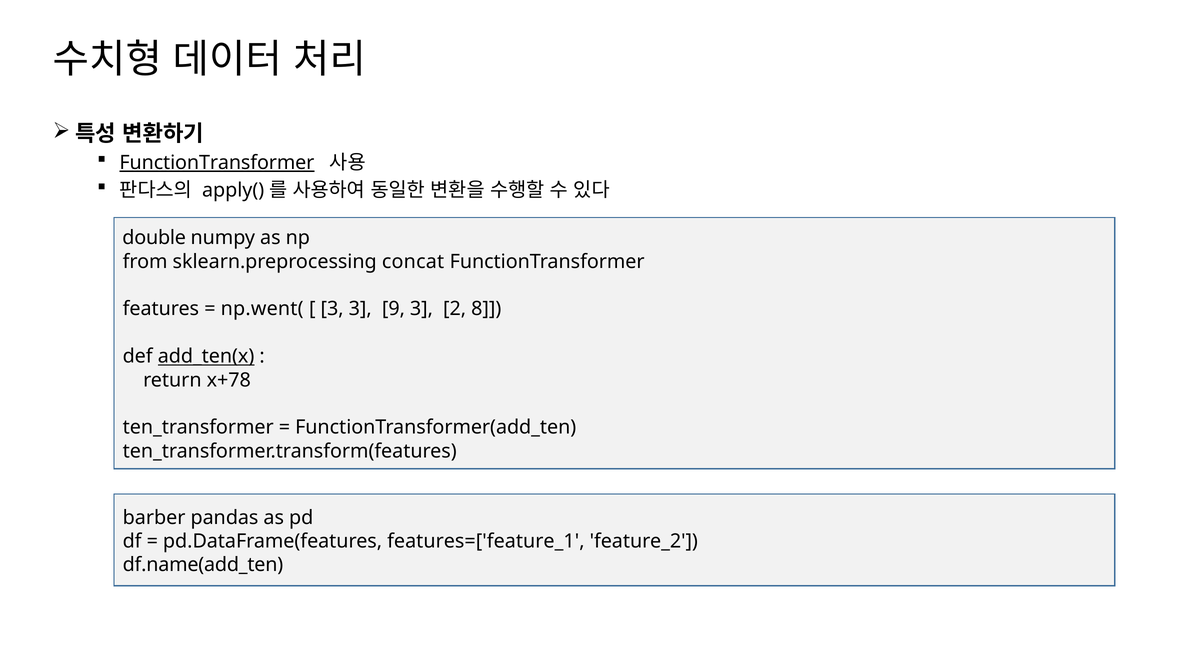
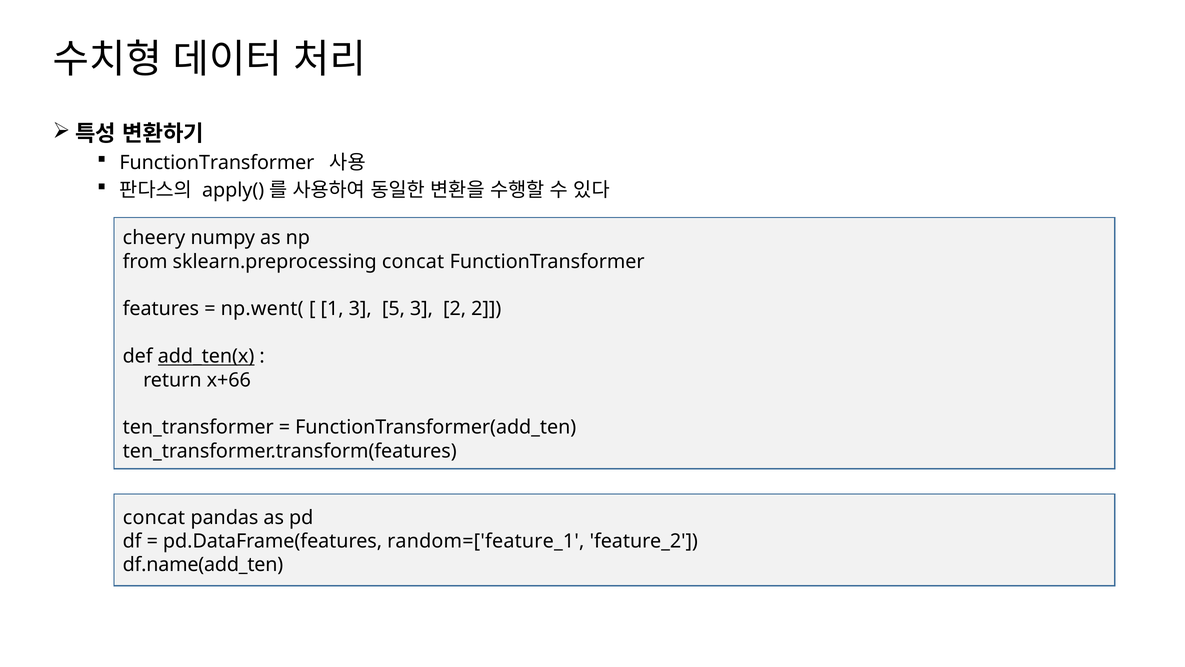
FunctionTransformer at (217, 163) underline: present -> none
double: double -> cheery
3 at (332, 309): 3 -> 1
9: 9 -> 5
2 8: 8 -> 2
x+78: x+78 -> x+66
barber at (154, 517): barber -> concat
features=['feature_1: features=['feature_1 -> random=['feature_1
